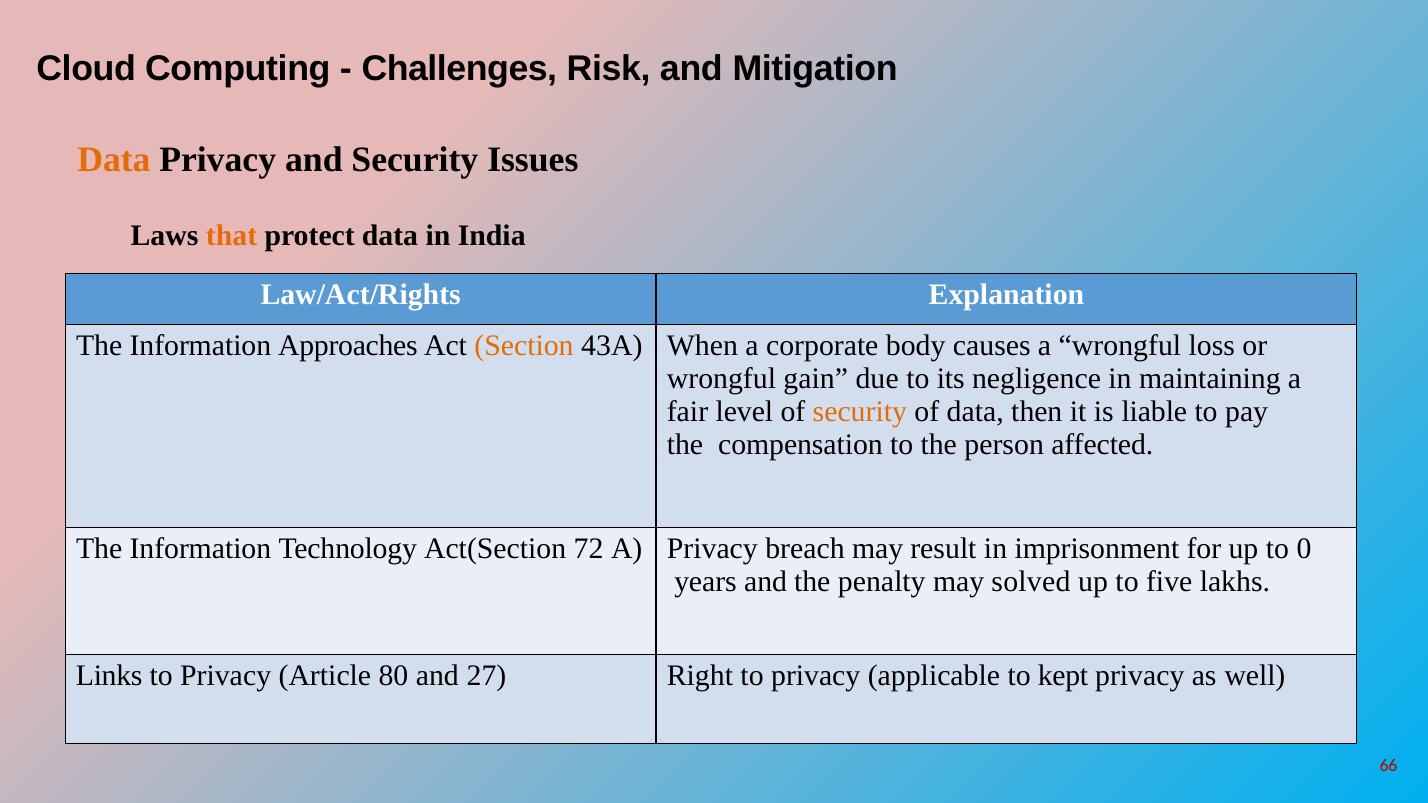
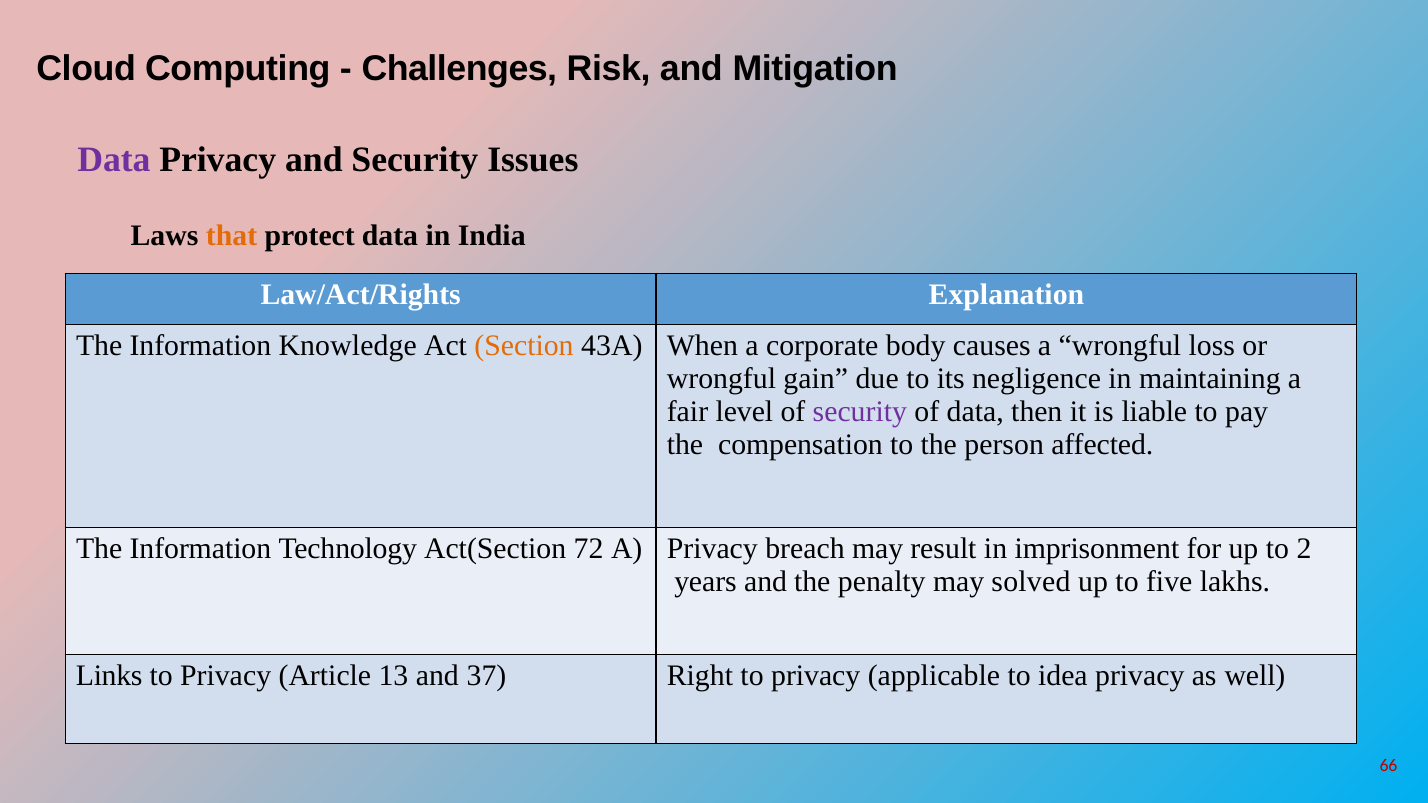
Data at (114, 159) colour: orange -> purple
Approaches: Approaches -> Knowledge
security at (860, 412) colour: orange -> purple
0: 0 -> 2
80: 80 -> 13
27: 27 -> 37
kept: kept -> idea
